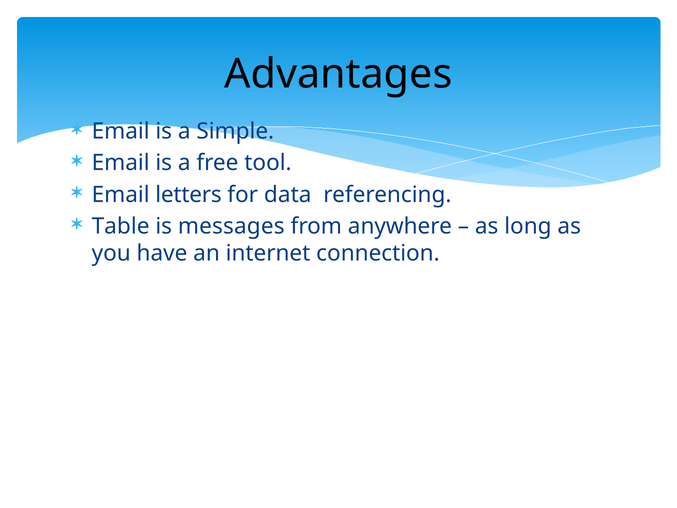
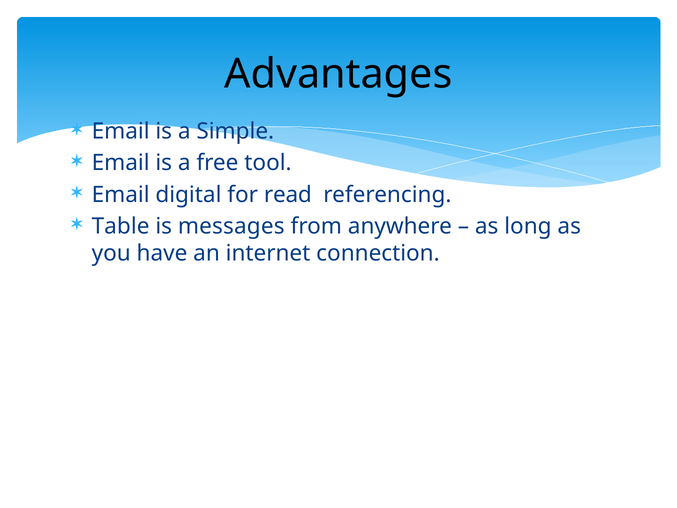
letters: letters -> digital
data: data -> read
